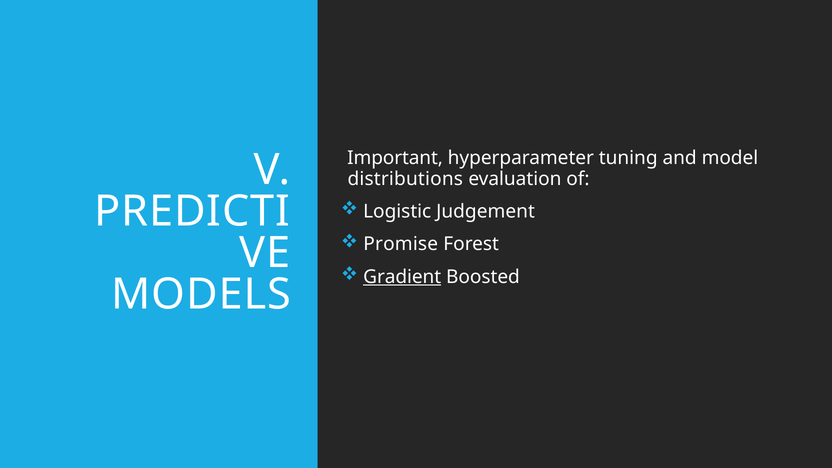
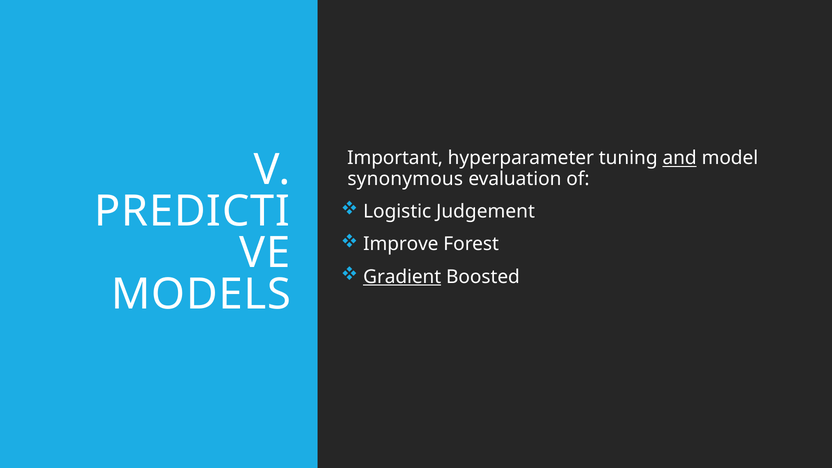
and underline: none -> present
distributions: distributions -> synonymous
Promise: Promise -> Improve
